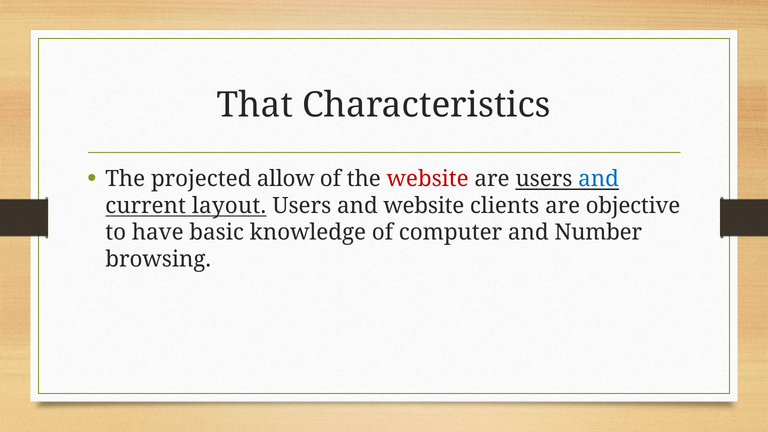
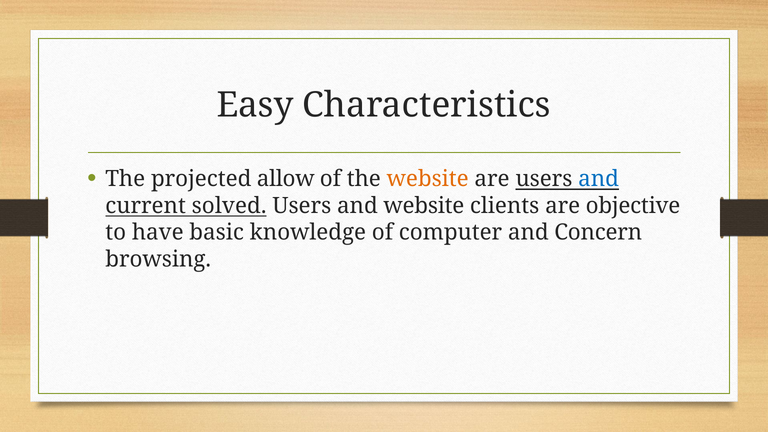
That: That -> Easy
website at (428, 179) colour: red -> orange
layout: layout -> solved
Number: Number -> Concern
